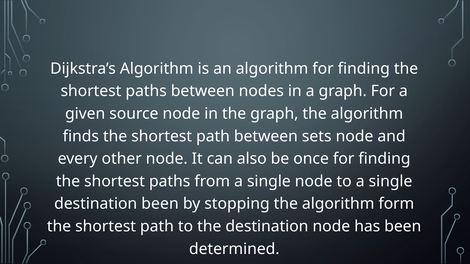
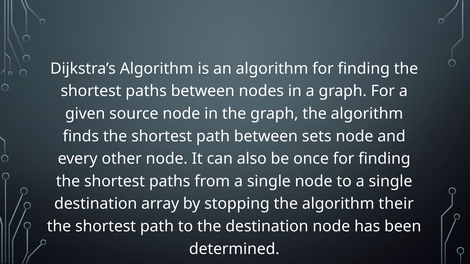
destination been: been -> array
form: form -> their
